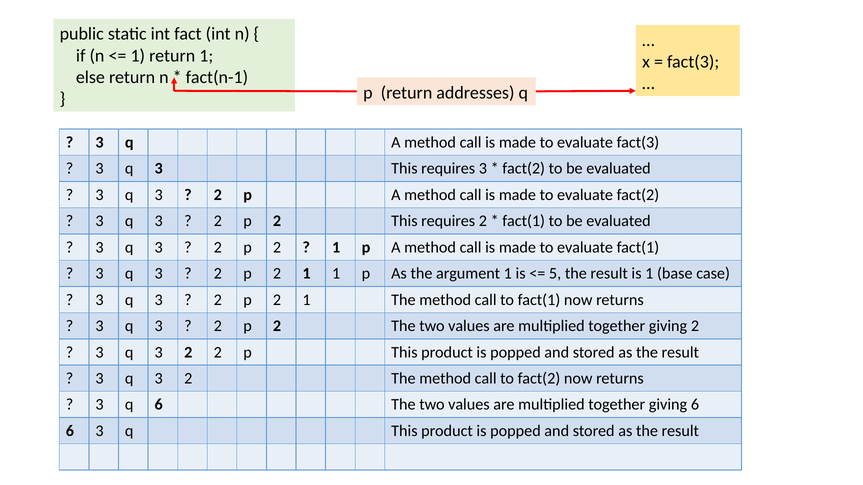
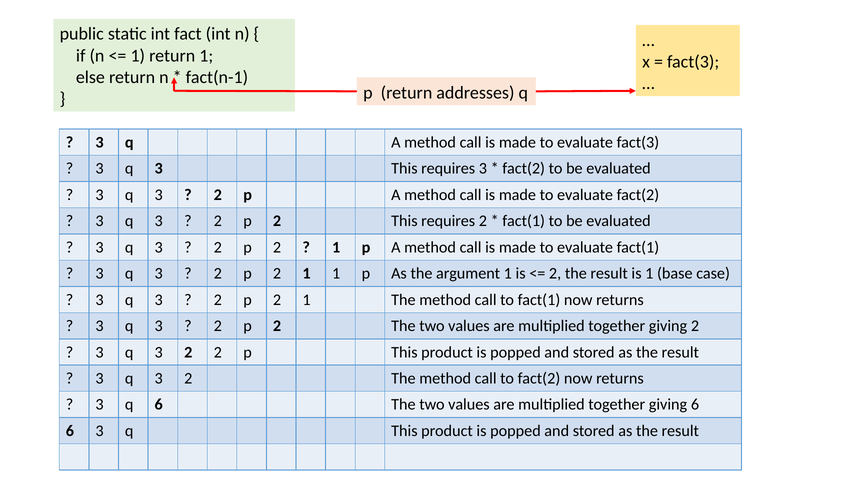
5 at (555, 274): 5 -> 2
